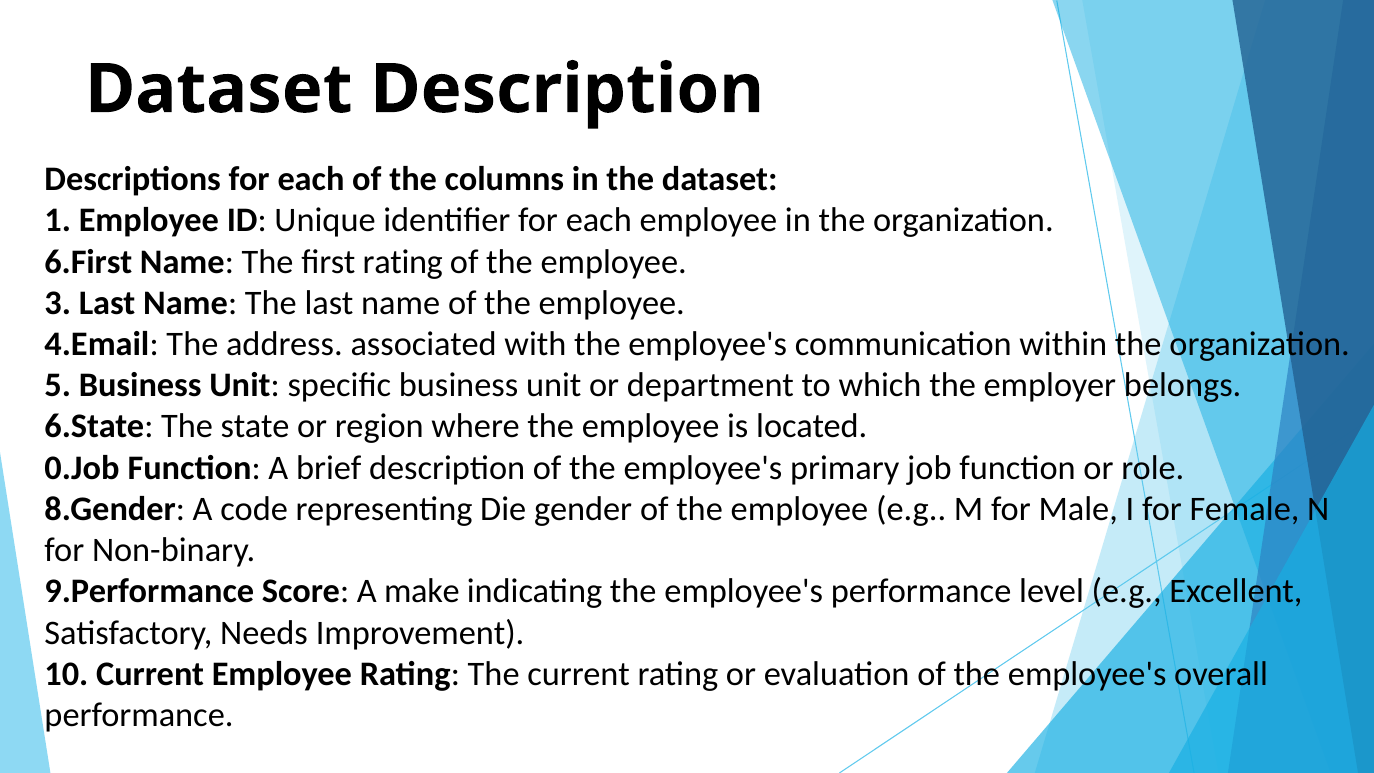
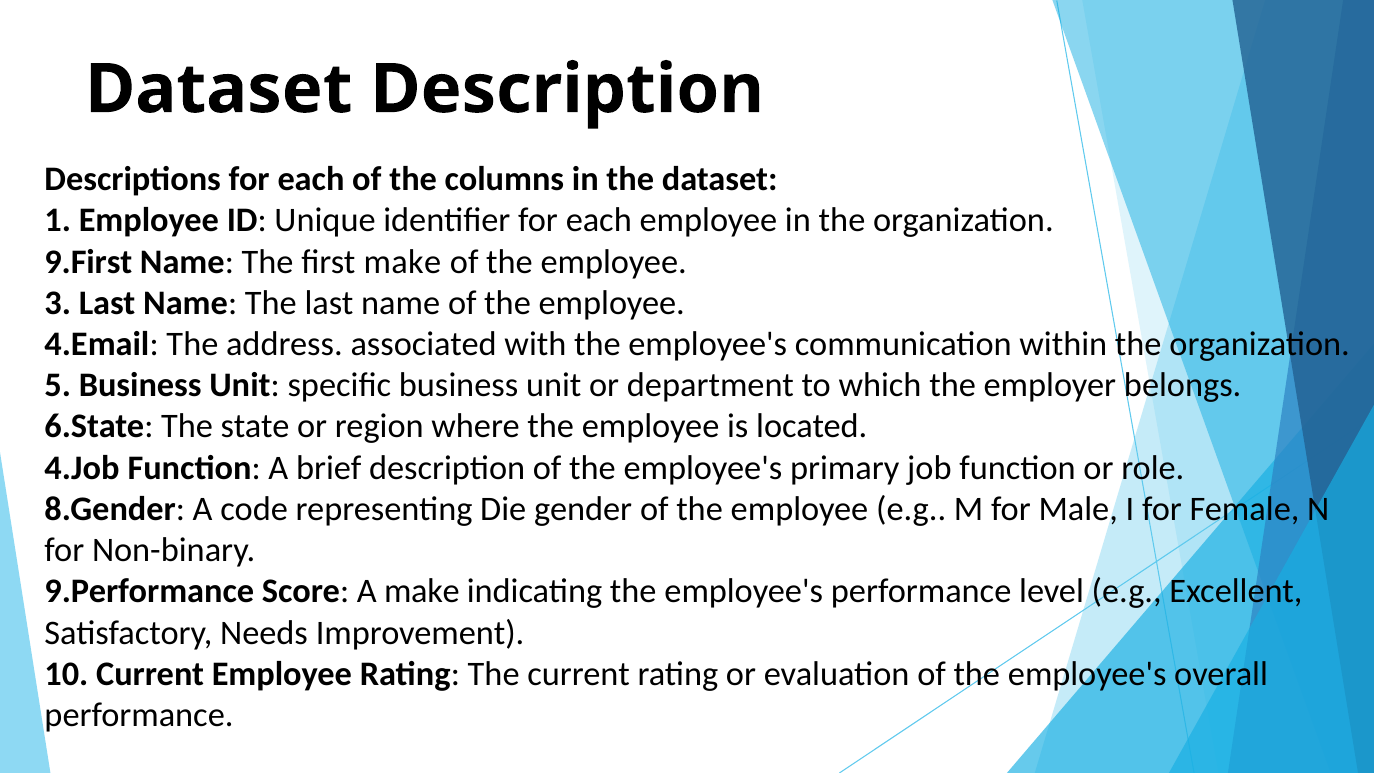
6.First: 6.First -> 9.First
first rating: rating -> make
0.Job: 0.Job -> 4.Job
